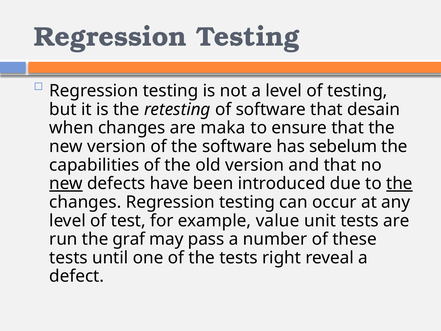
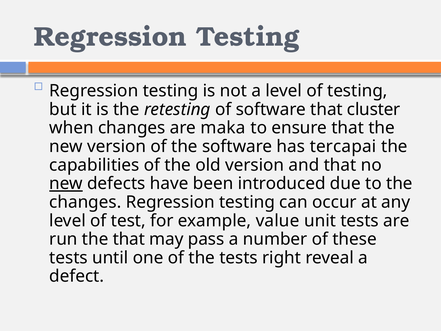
desain: desain -> cluster
sebelum: sebelum -> tercapai
the at (399, 183) underline: present -> none
the graf: graf -> that
